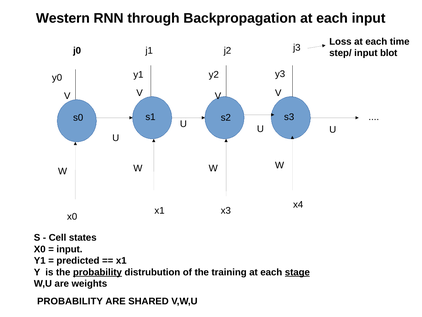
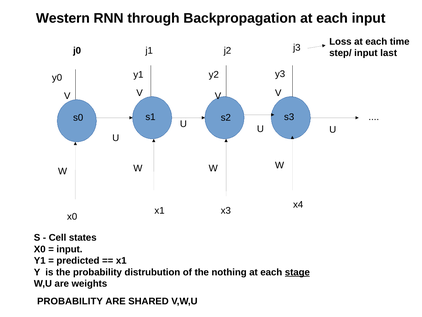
blot: blot -> last
probability at (97, 272) underline: present -> none
training: training -> nothing
